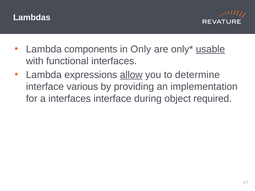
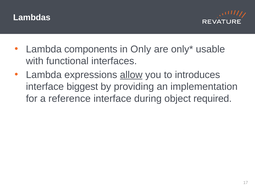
usable underline: present -> none
determine: determine -> introduces
various: various -> biggest
a interfaces: interfaces -> reference
